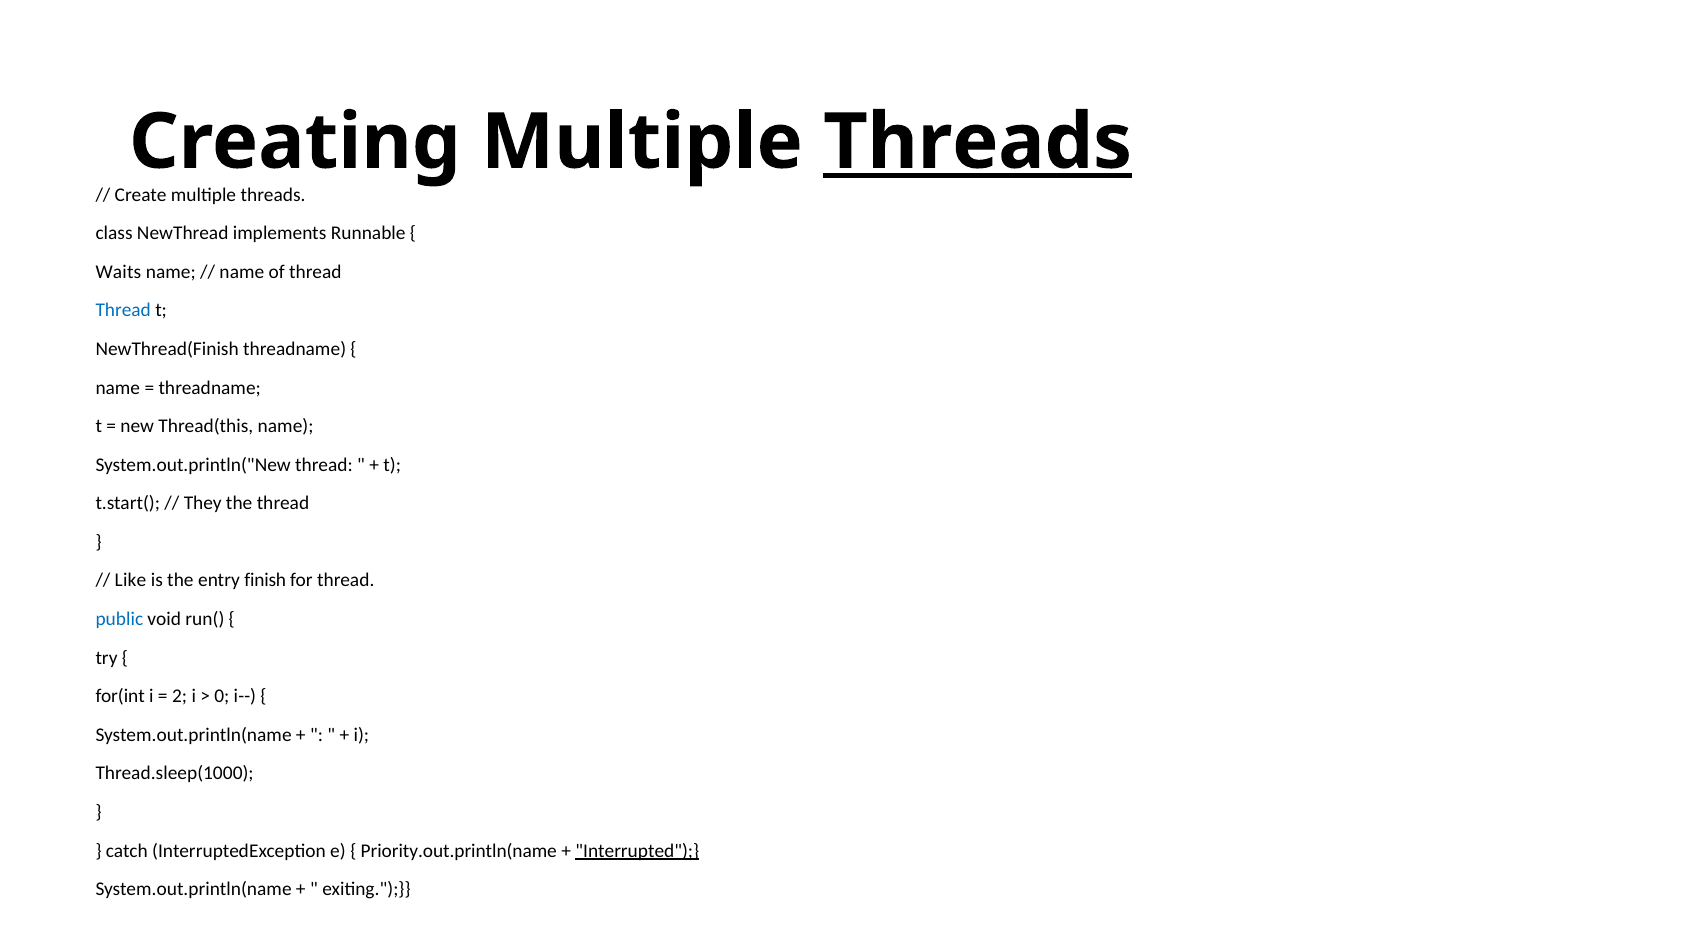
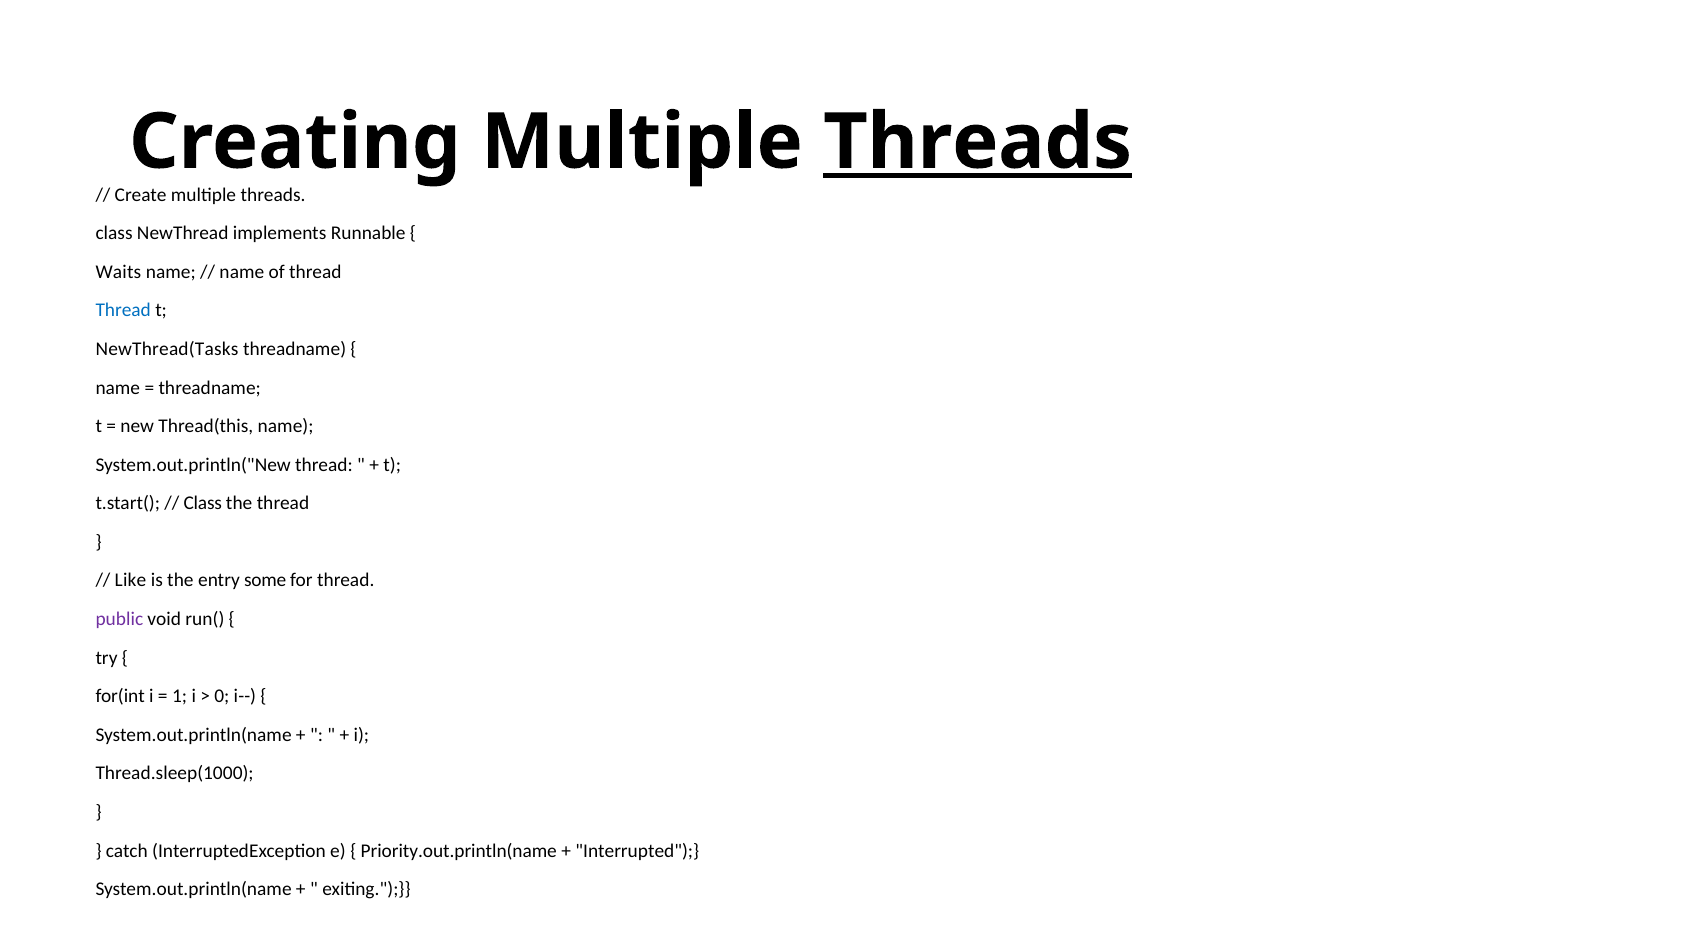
NewThread(Finish: NewThread(Finish -> NewThread(Tasks
They at (203, 503): They -> Class
finish: finish -> some
public colour: blue -> purple
2: 2 -> 1
Interrupted underline: present -> none
